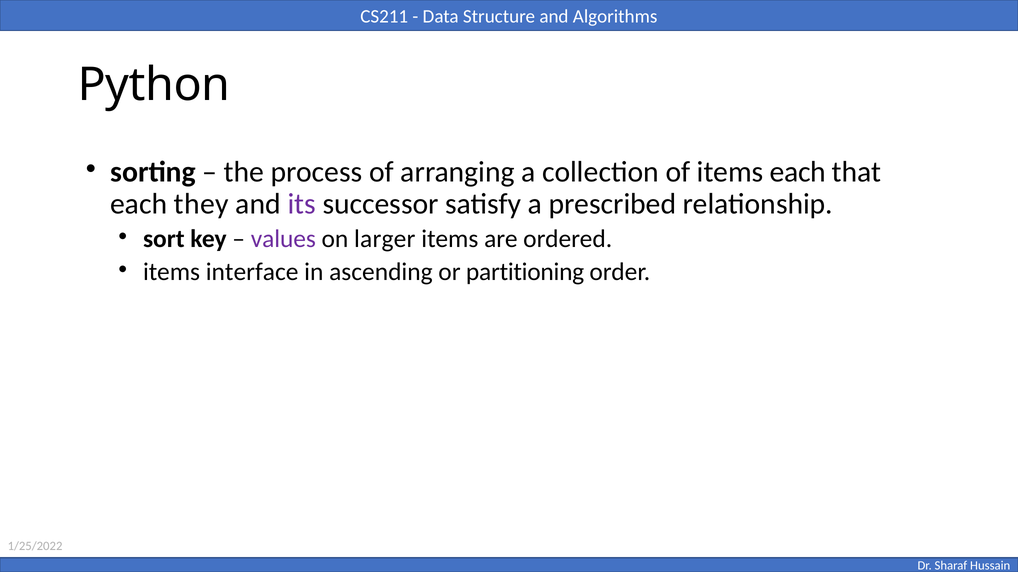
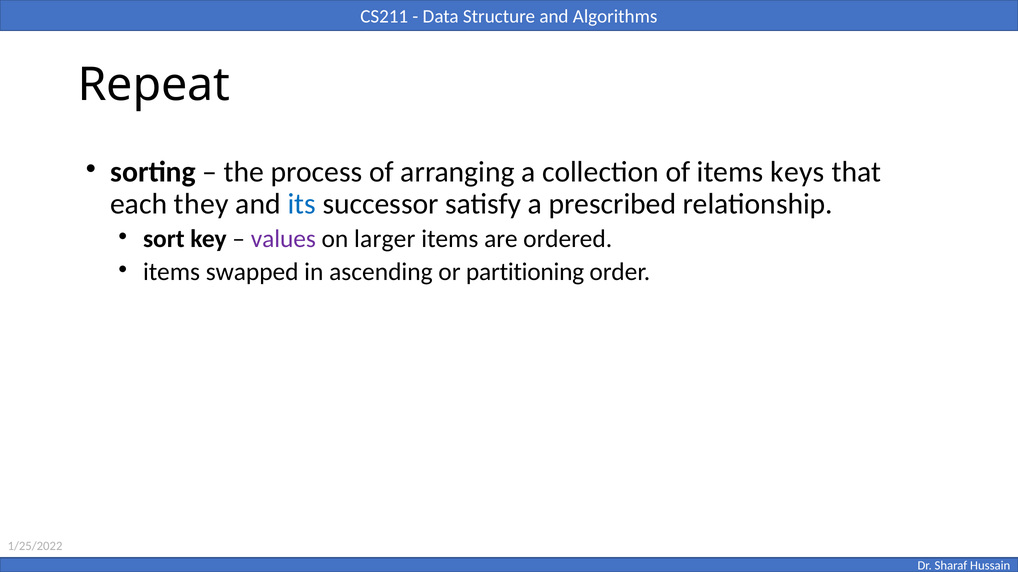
Python: Python -> Repeat
items each: each -> keys
its colour: purple -> blue
interface: interface -> swapped
